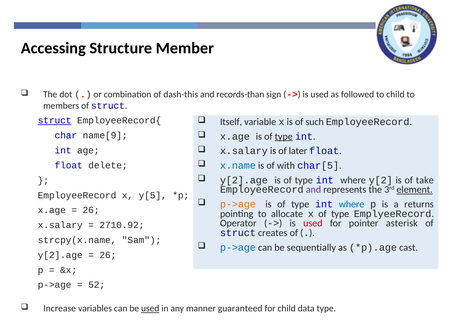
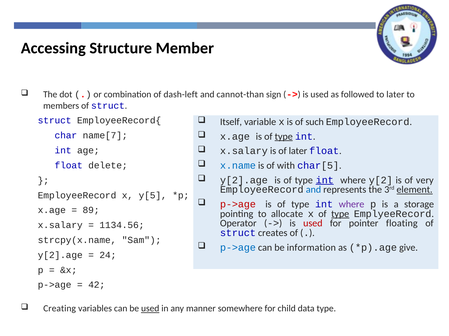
dash-this: dash-this -> dash-left
records-than: records-than -> cannot-than
to child: child -> later
struct at (55, 121) underline: present -> none
name[9: name[9 -> name[7
int at (325, 180) underline: none -> present
take: take -> very
and at (313, 190) colour: purple -> blue
p->age at (238, 205) colour: orange -> red
where at (352, 205) colour: blue -> purple
returns: returns -> storage
26 at (91, 211): 26 -> 89
type at (340, 214) underline: none -> present
asterisk: asterisk -> floating
2710.92: 2710.92 -> 1134.56
sequentially: sequentially -> information
cast: cast -> give
26 at (108, 256): 26 -> 24
52: 52 -> 42
Increase: Increase -> Creating
guaranteed: guaranteed -> somewhere
